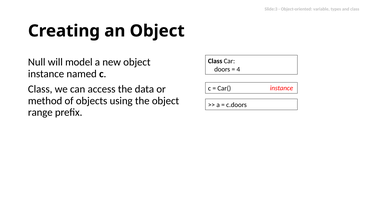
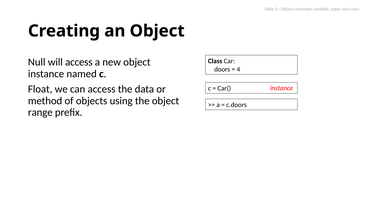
will model: model -> access
Class at (40, 89): Class -> Float
